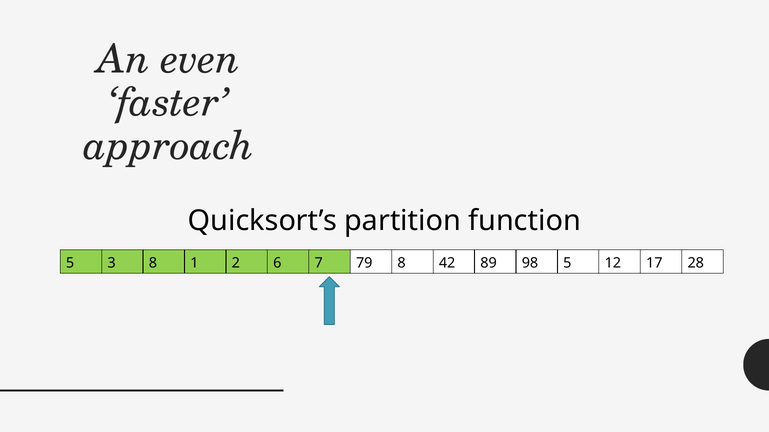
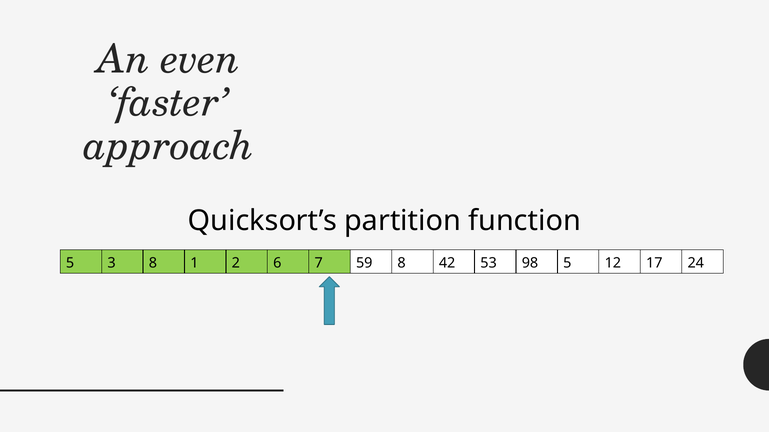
79: 79 -> 59
89: 89 -> 53
28: 28 -> 24
